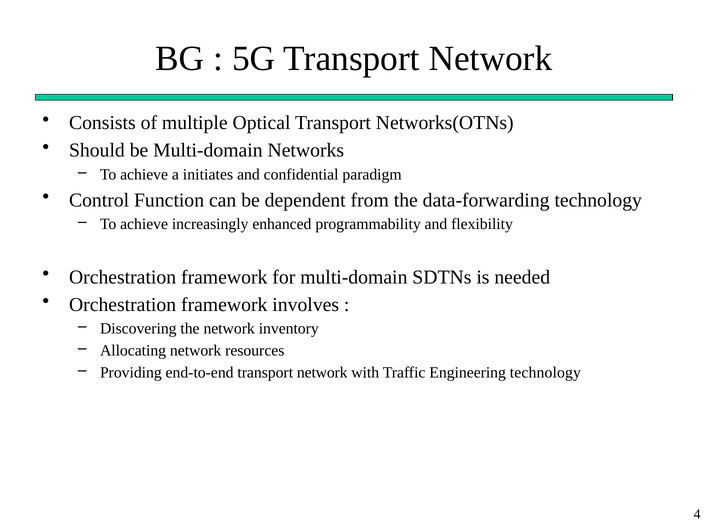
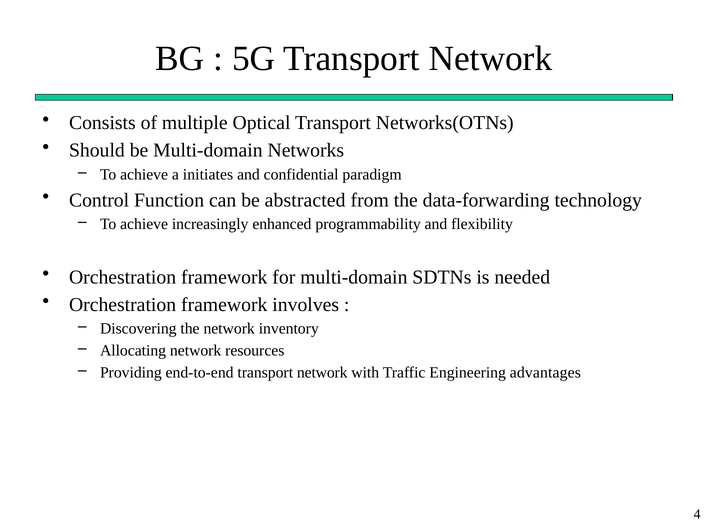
dependent: dependent -> abstracted
Engineering technology: technology -> advantages
